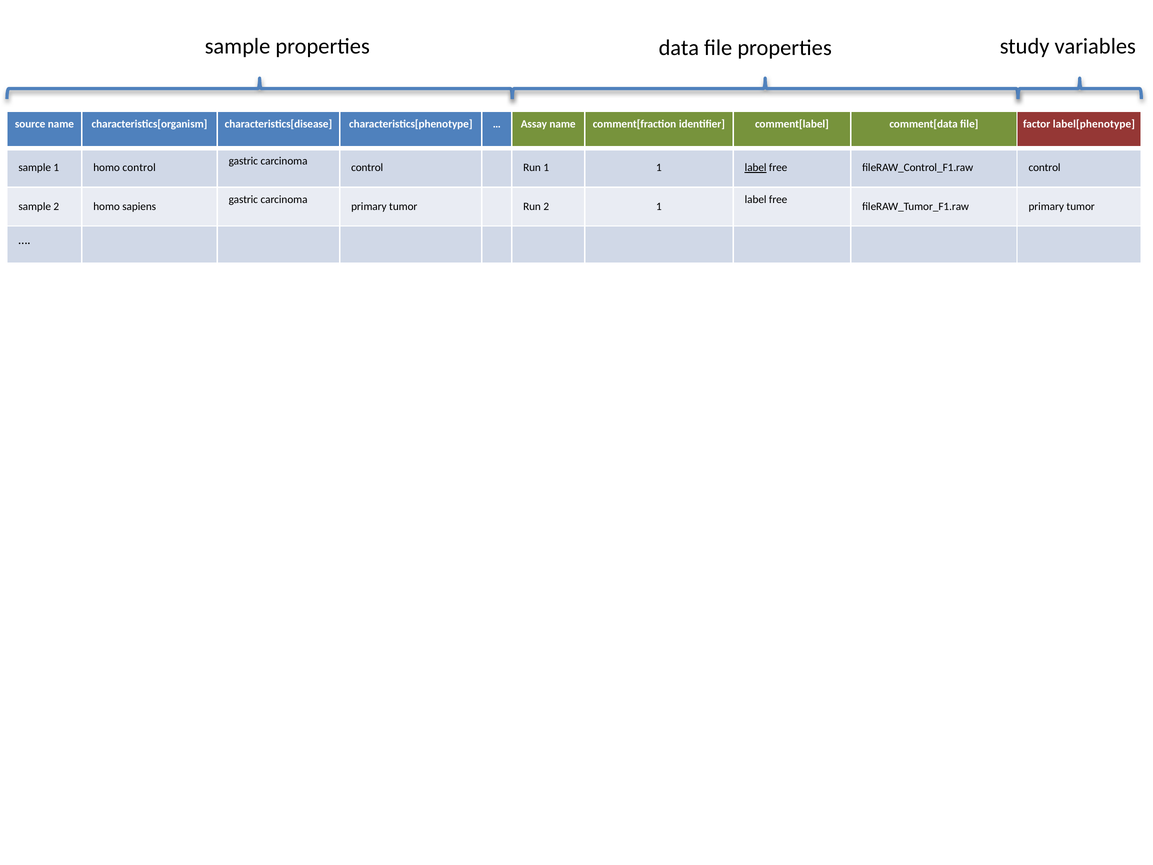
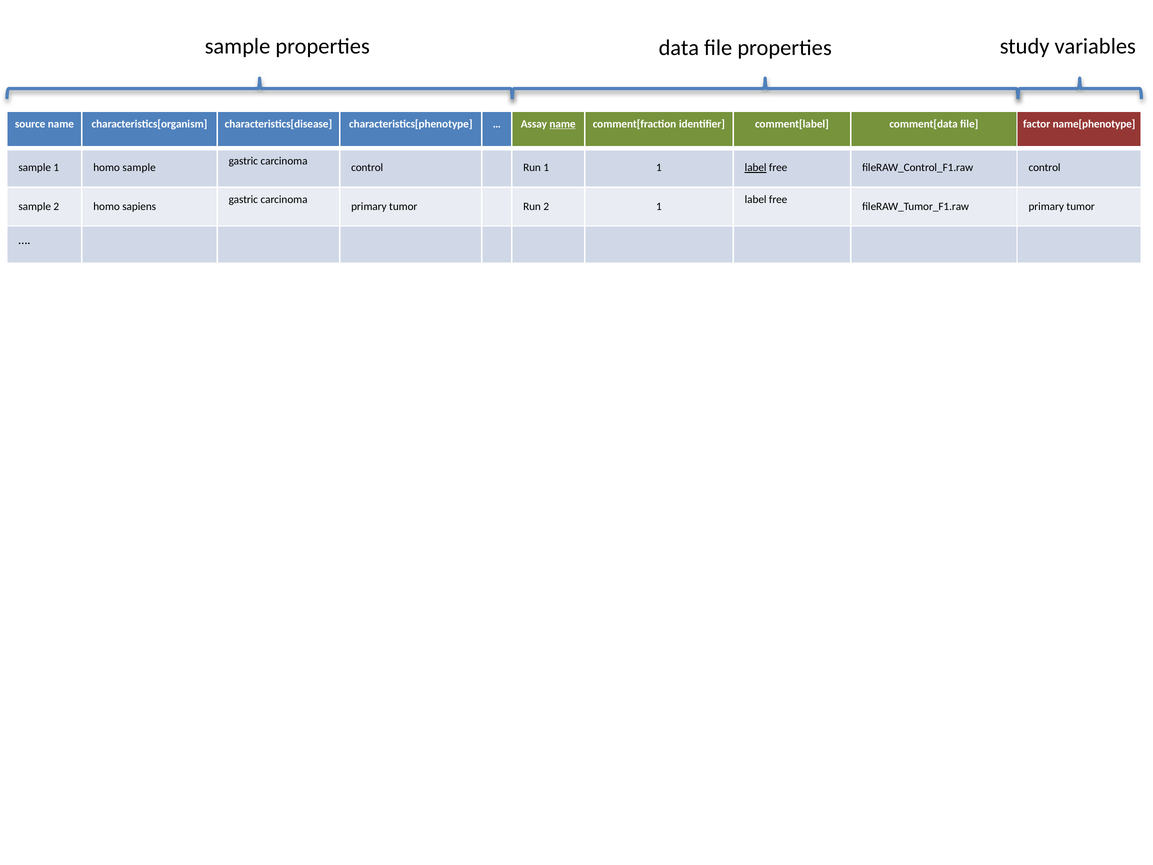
name at (563, 124) underline: none -> present
label[phenotype: label[phenotype -> name[phenotype
homo control: control -> sample
